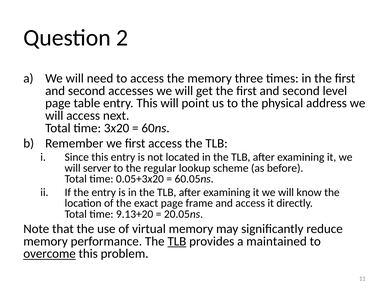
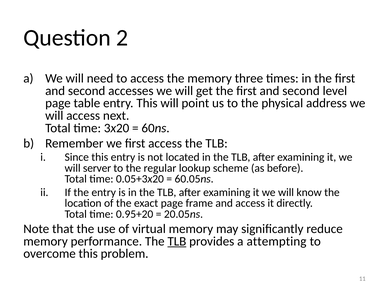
9.13+20: 9.13+20 -> 0.95+20
maintained: maintained -> attempting
overcome underline: present -> none
